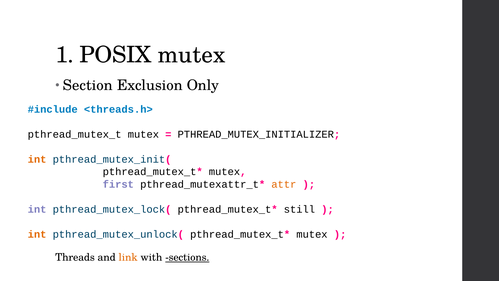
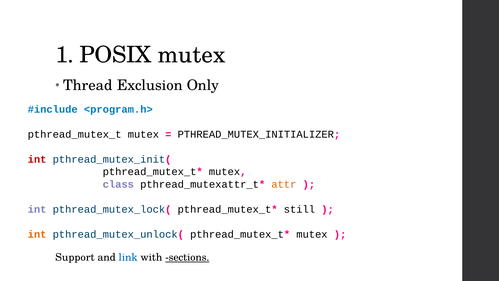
Section: Section -> Thread
<threads.h>: <threads.h> -> <program.h>
int at (37, 159) colour: orange -> red
first: first -> class
Threads: Threads -> Support
link colour: orange -> blue
